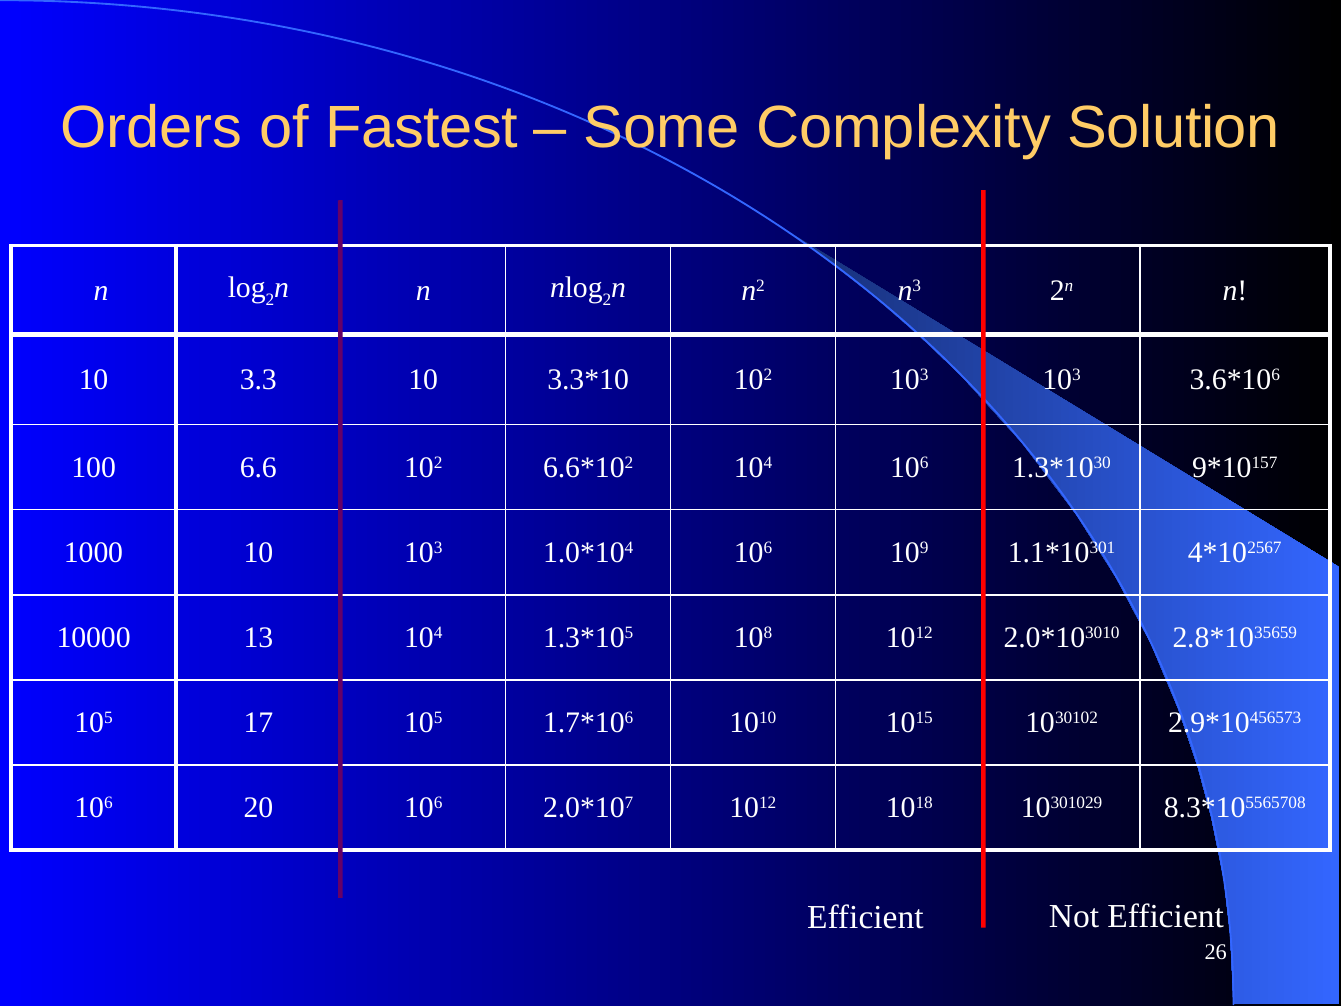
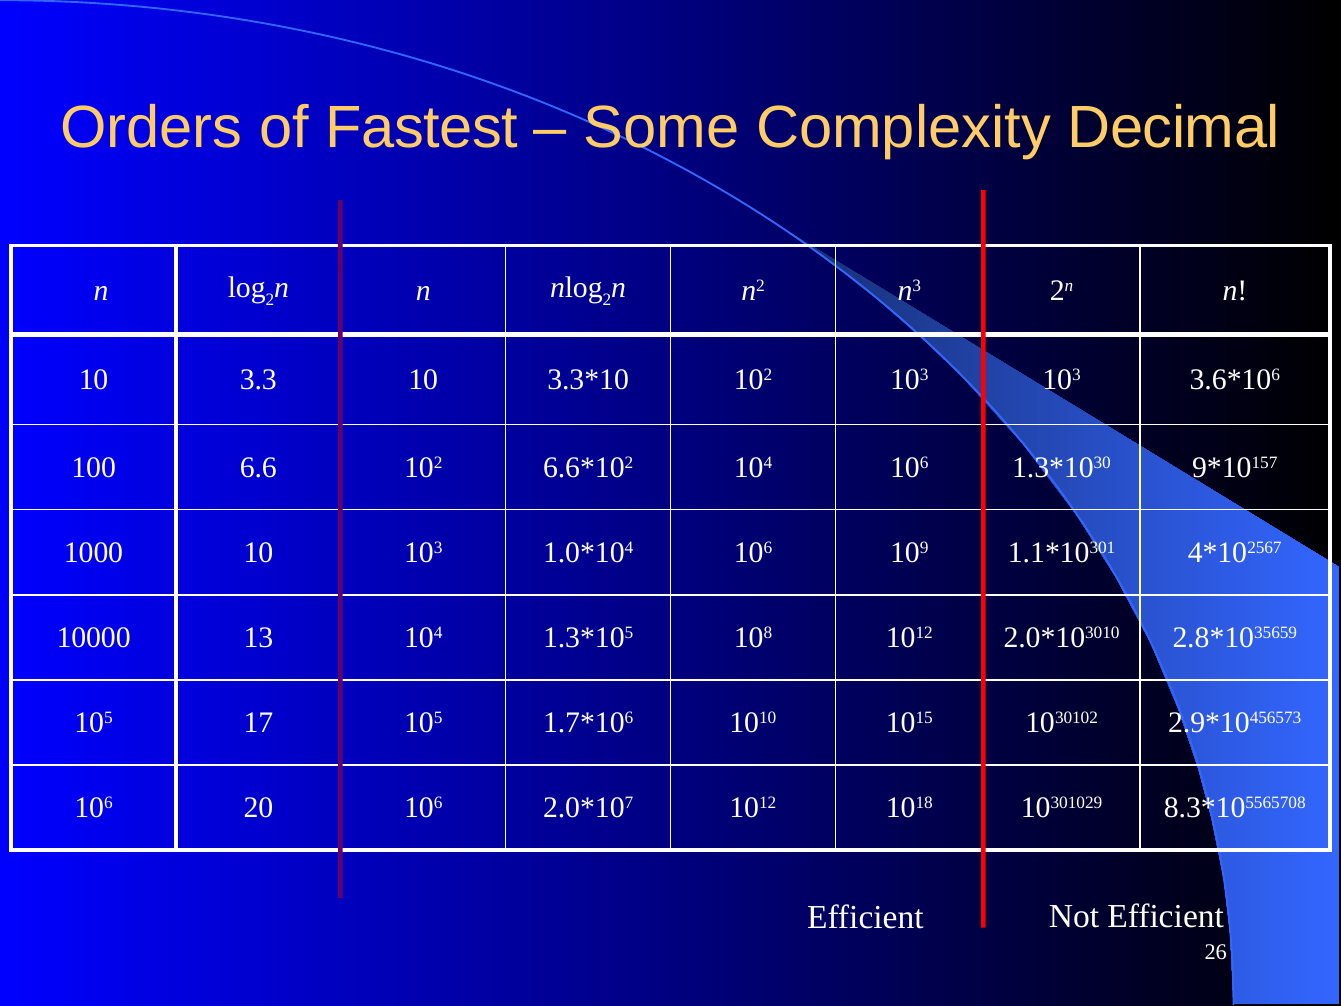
Solution: Solution -> Decimal
